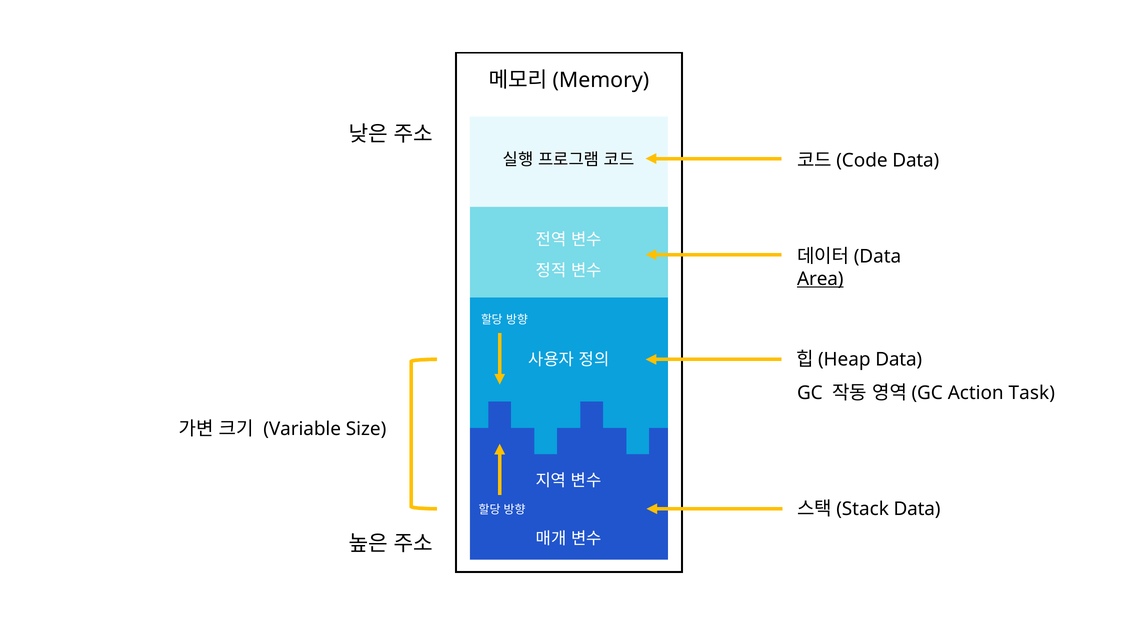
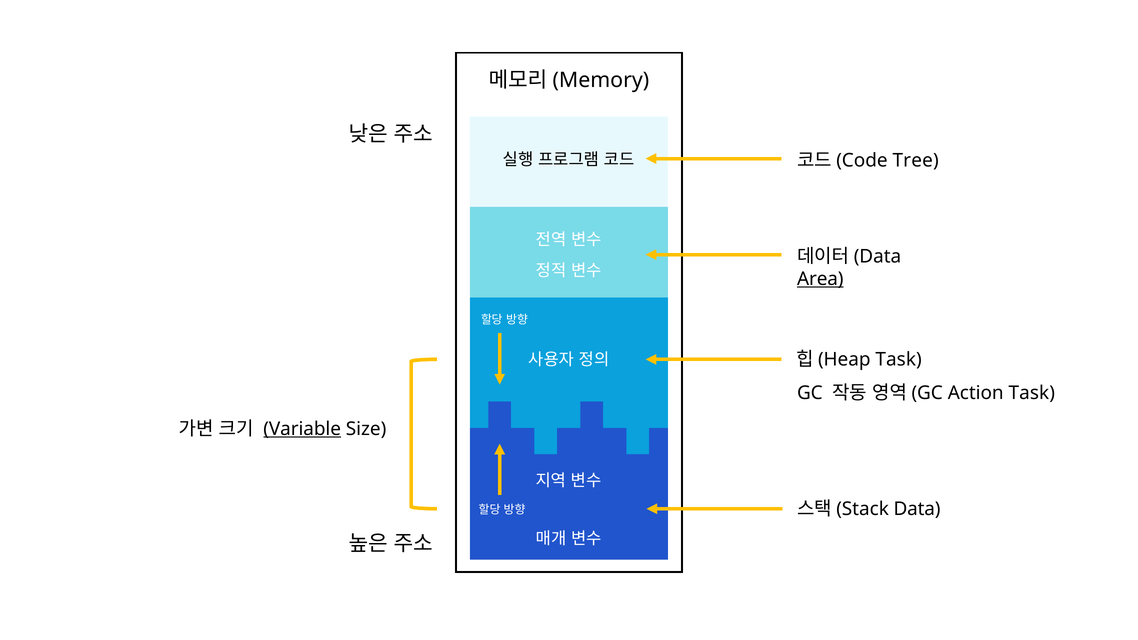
Data at (916, 160): Data -> Tree
Data at (899, 360): Data -> Task
Variable underline: none -> present
